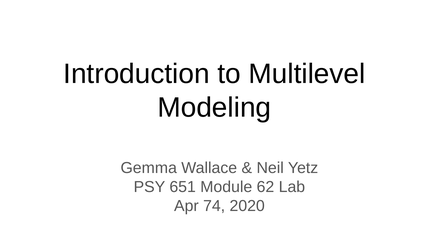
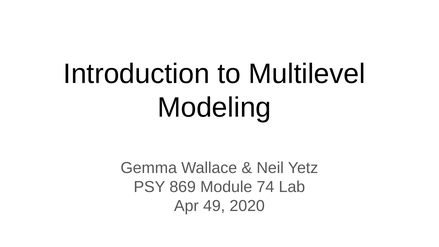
651: 651 -> 869
62: 62 -> 74
74: 74 -> 49
